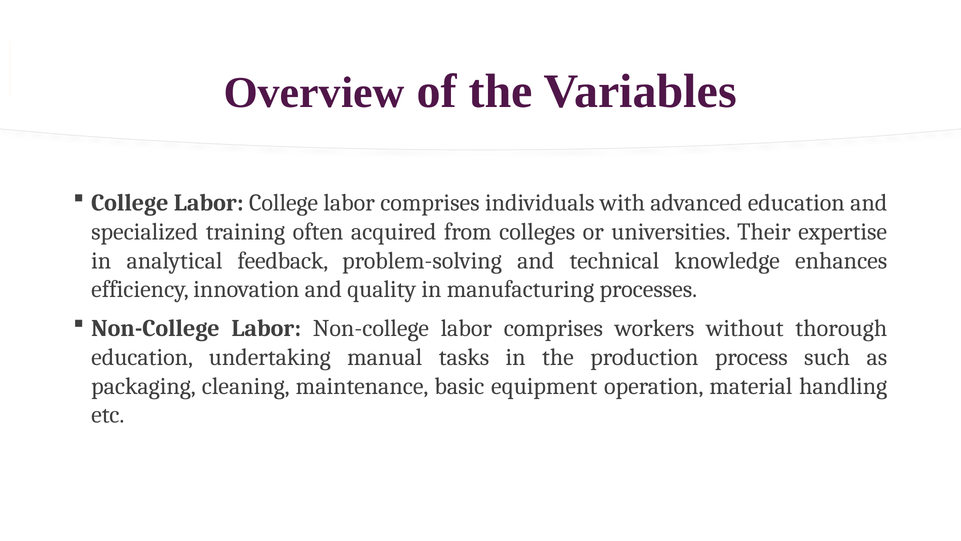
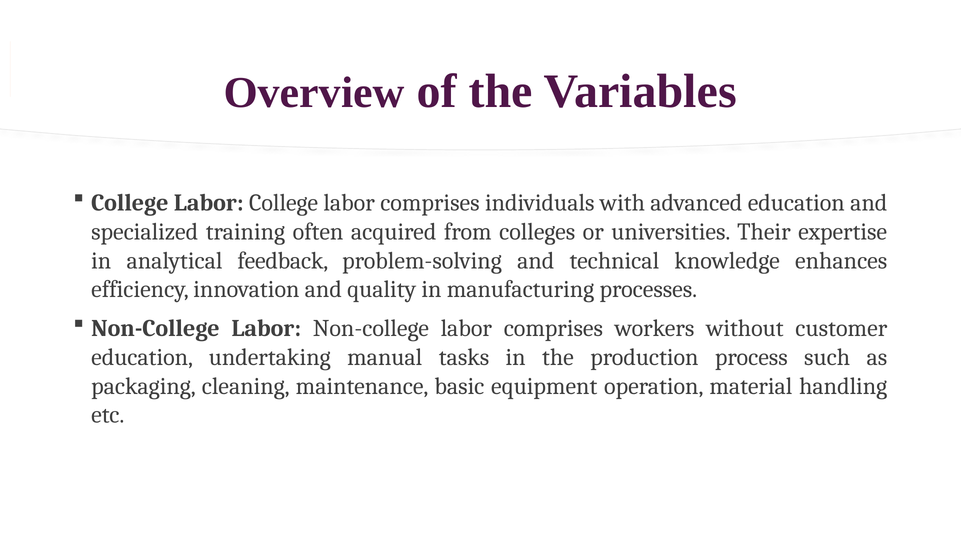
thorough: thorough -> customer
